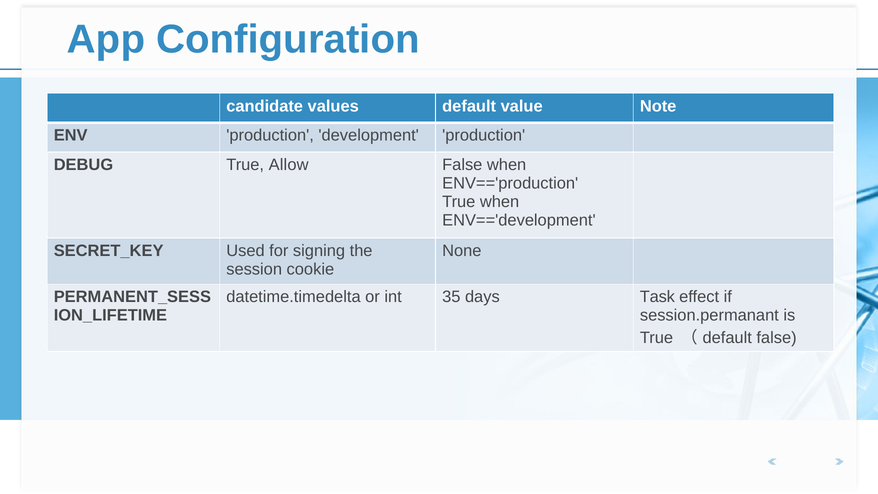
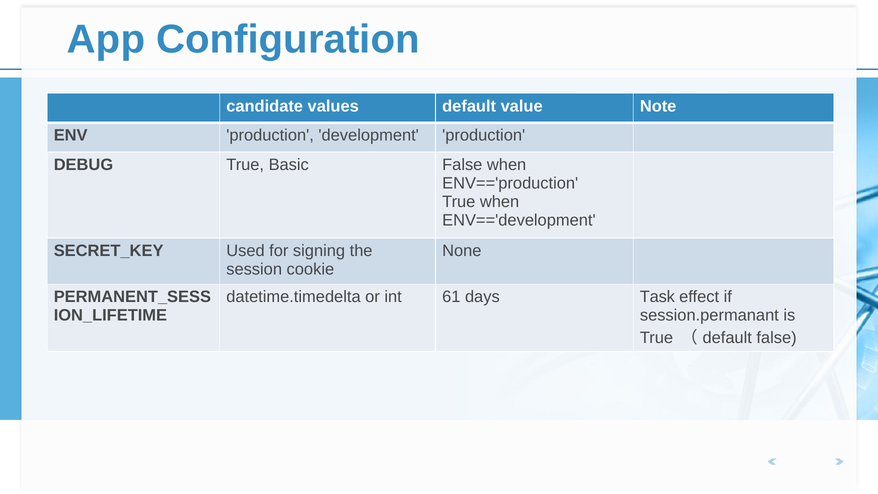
Allow: Allow -> Basic
35: 35 -> 61
